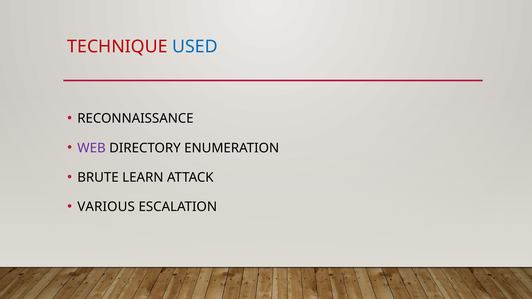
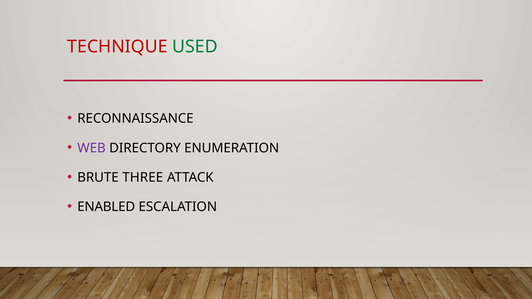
USED colour: blue -> green
LEARN: LEARN -> THREE
VARIOUS: VARIOUS -> ENABLED
